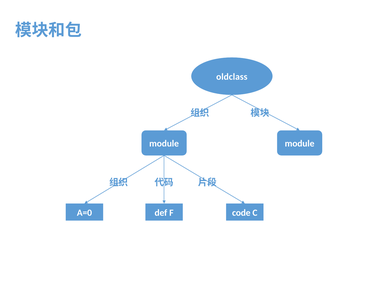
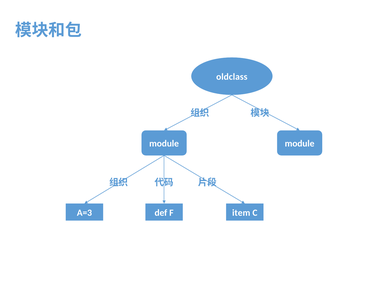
A=0: A=0 -> A=3
code: code -> item
